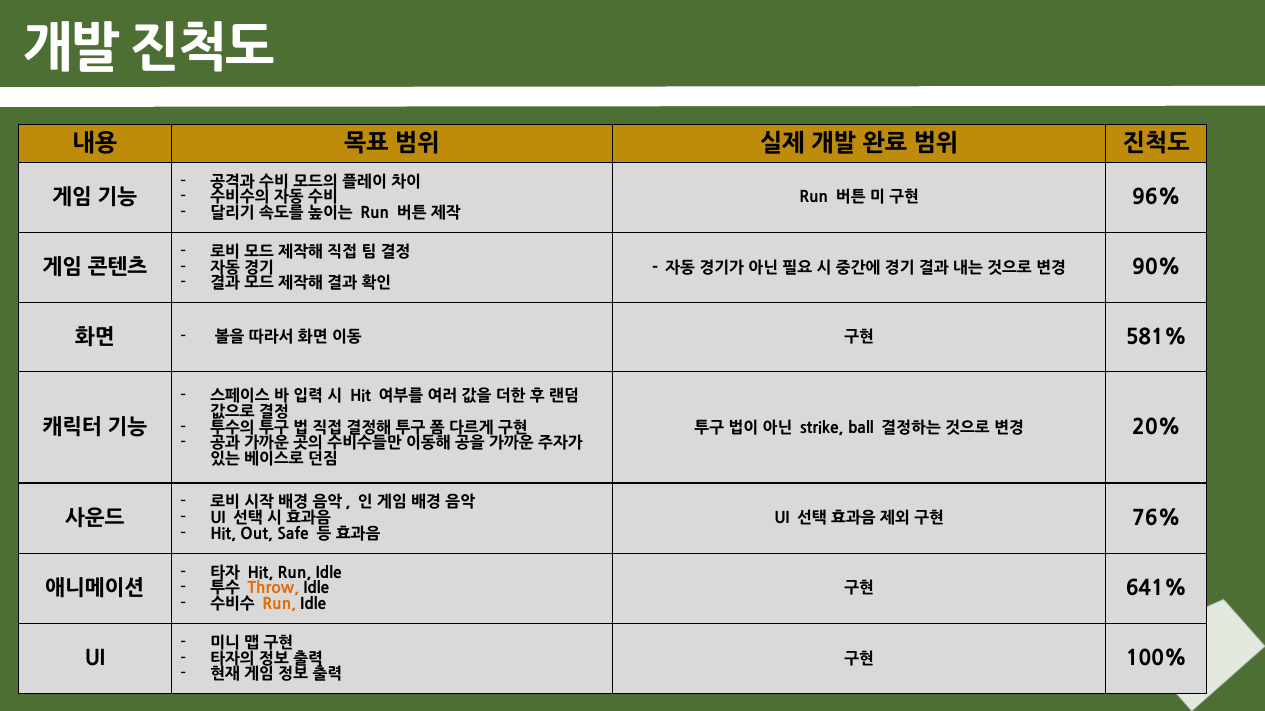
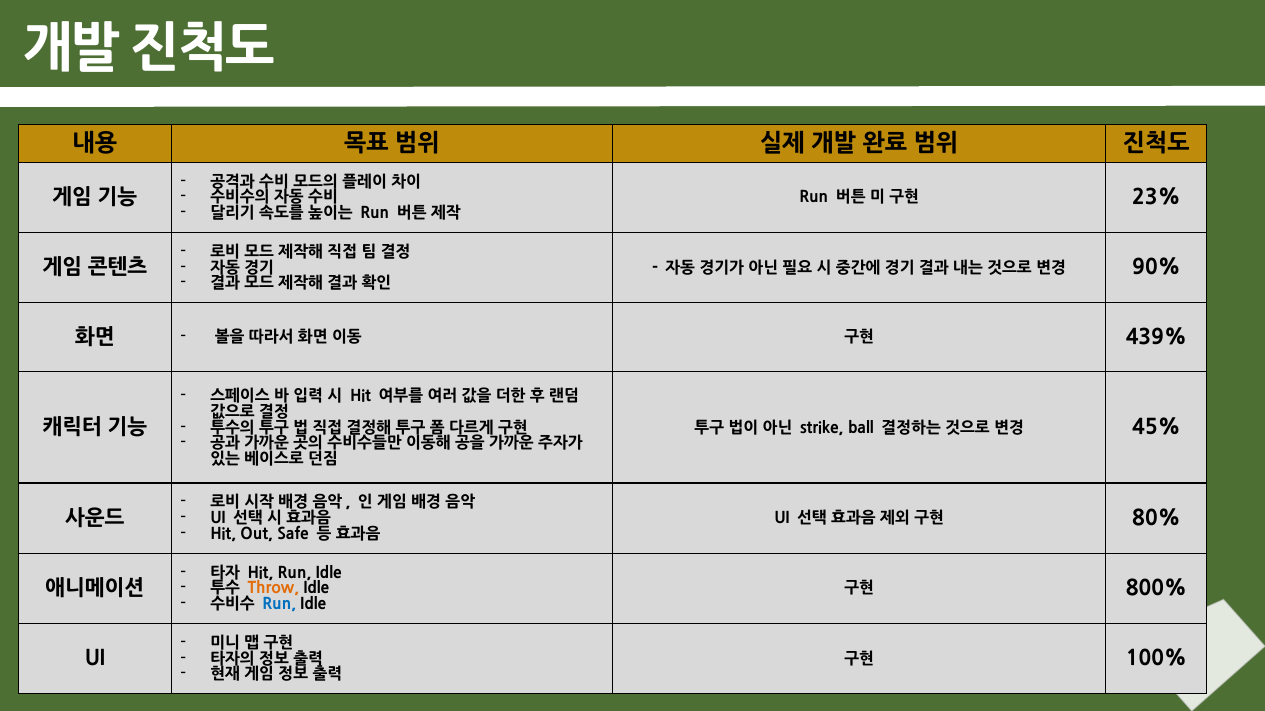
96%: 96% -> 23%
581%: 581% -> 439%
20%: 20% -> 45%
76%: 76% -> 80%
641%: 641% -> 800%
Run at (279, 605) colour: orange -> blue
